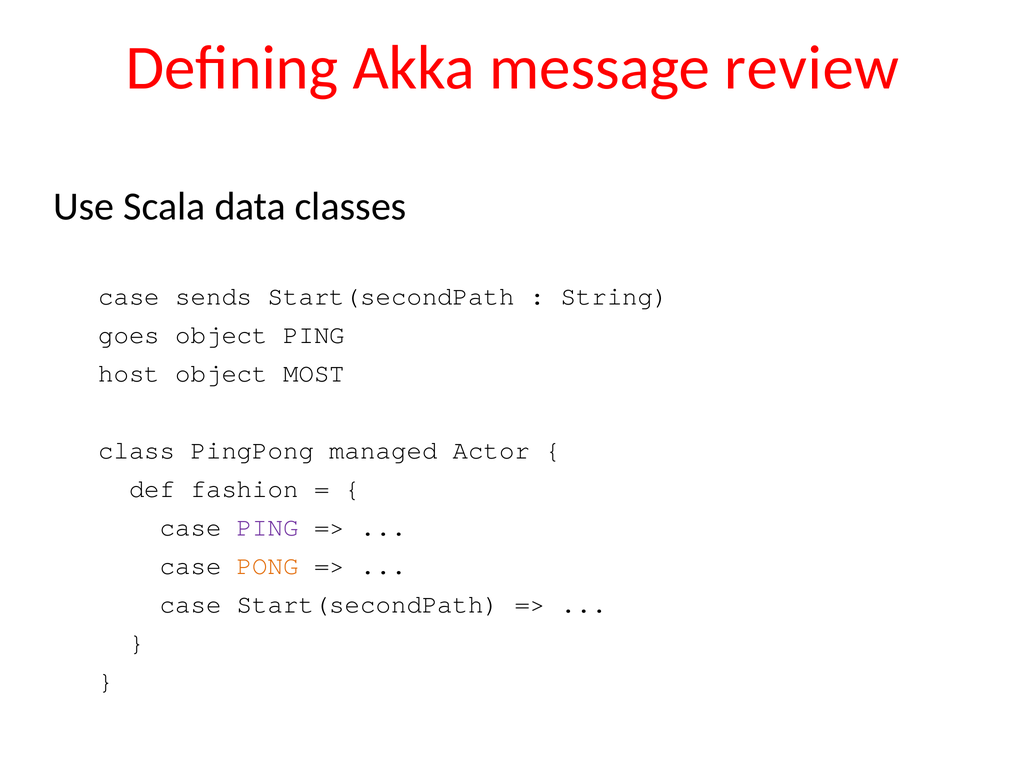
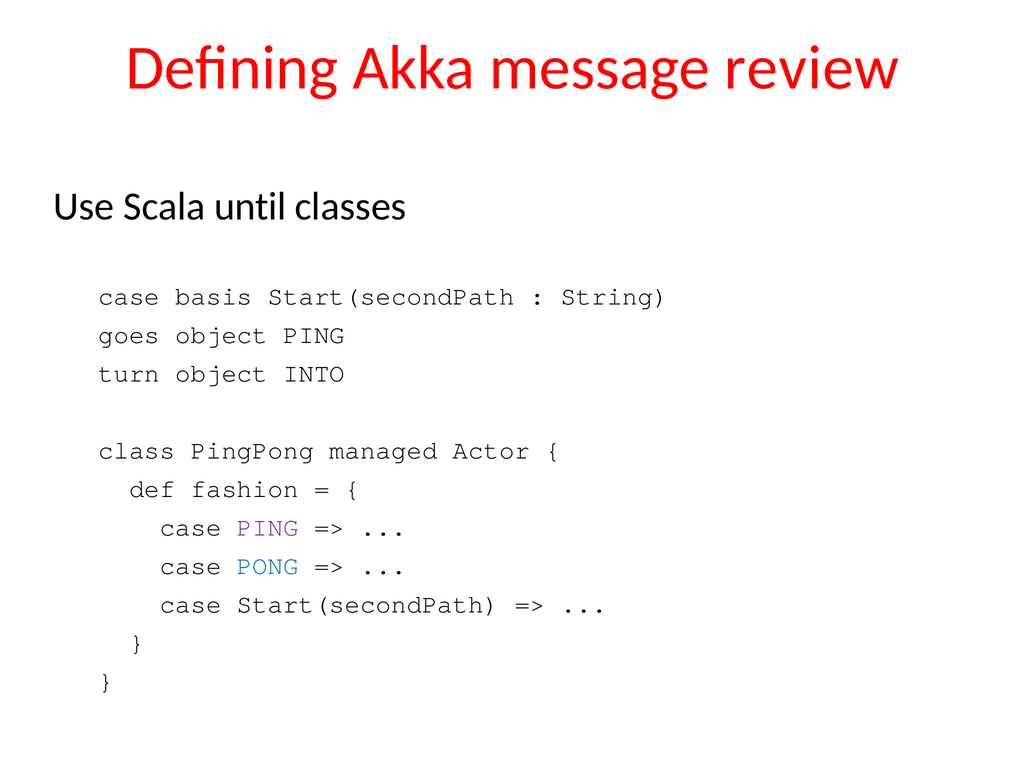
data: data -> until
sends: sends -> basis
host: host -> turn
MOST: MOST -> INTO
PONG colour: orange -> blue
